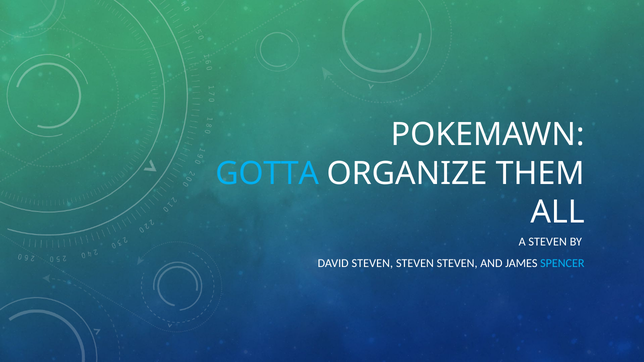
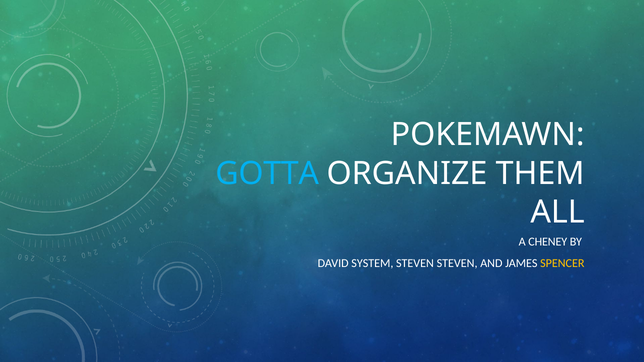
A STEVEN: STEVEN -> CHENEY
DAVID STEVEN: STEVEN -> SYSTEM
SPENCER colour: light blue -> yellow
